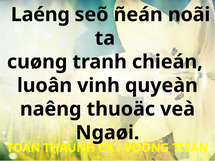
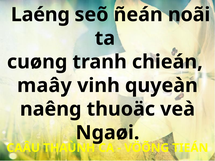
luoân: luoân -> maây
TOÂN: TOÂN -> CAÂU
